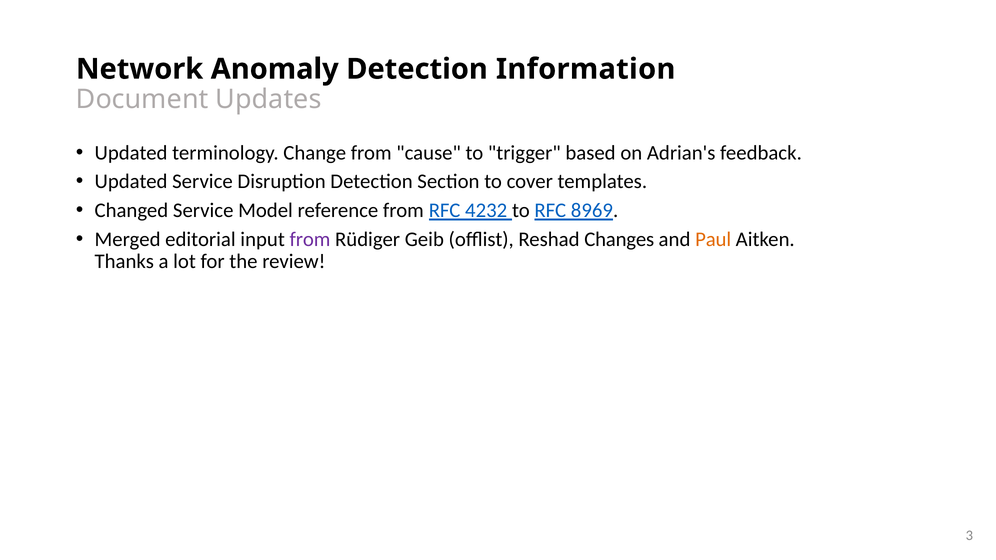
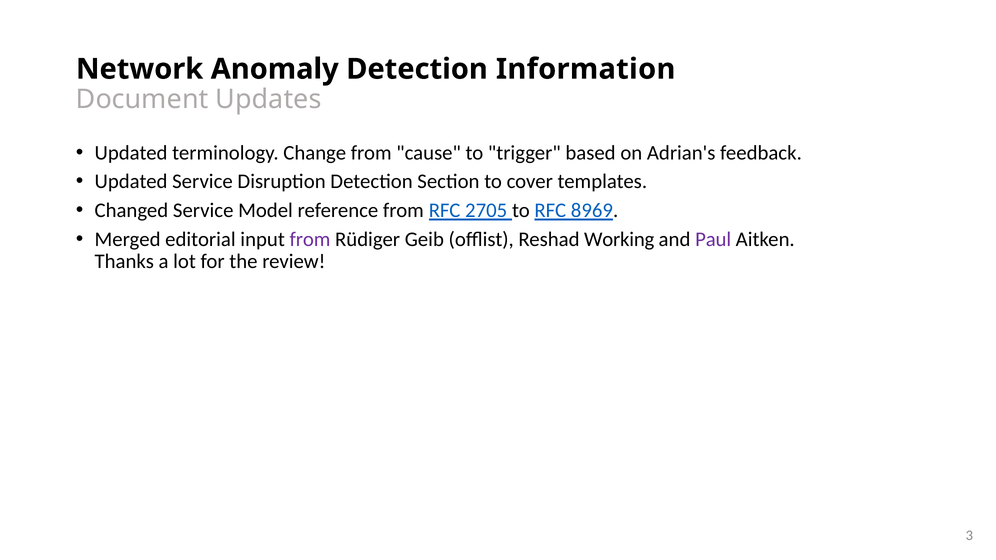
4232: 4232 -> 2705
Changes: Changes -> Working
Paul colour: orange -> purple
